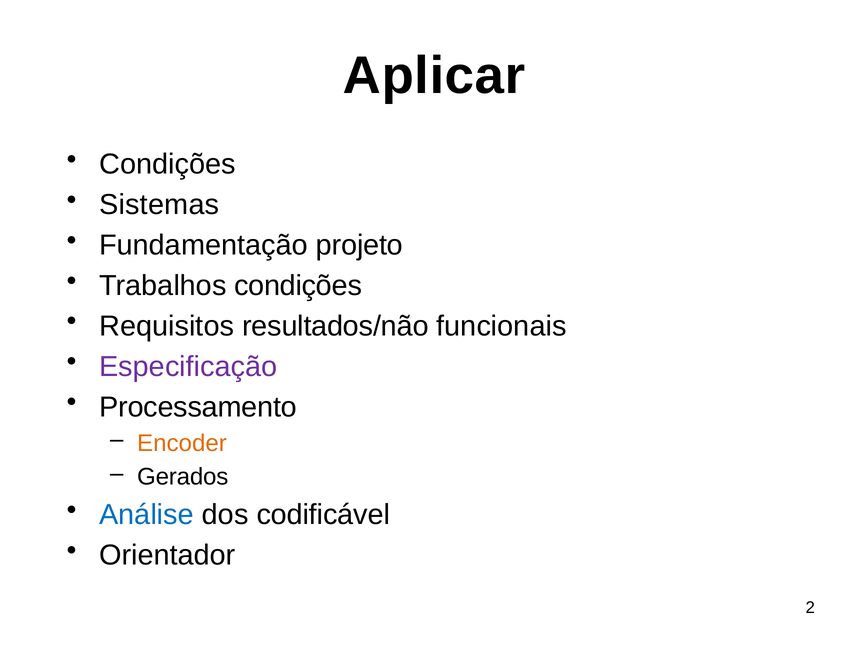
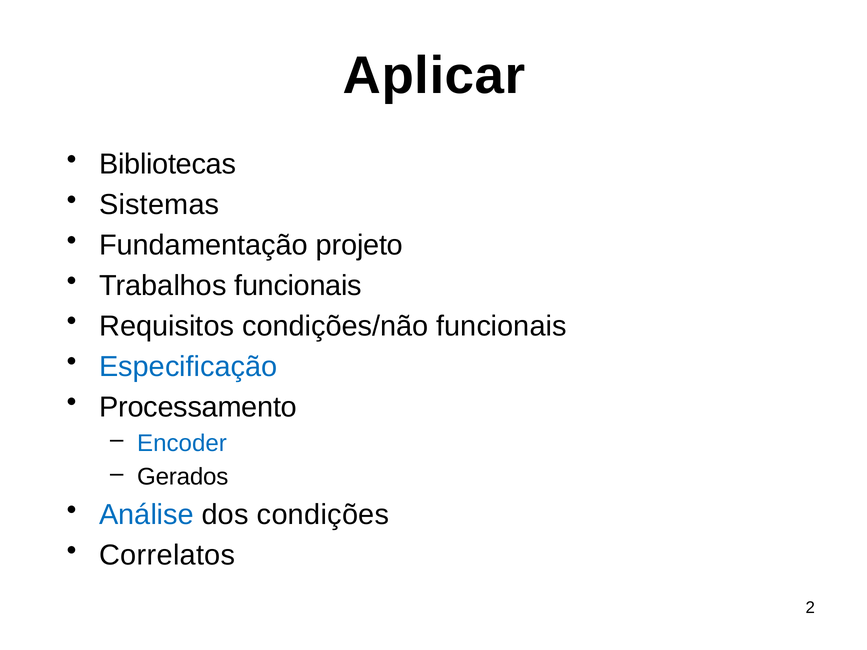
Condições at (167, 164): Condições -> Bibliotecas
Trabalhos condições: condições -> funcionais
resultados/não: resultados/não -> condições/não
Especificação colour: purple -> blue
Encoder colour: orange -> blue
codificável: codificável -> condições
Orientador: Orientador -> Correlatos
